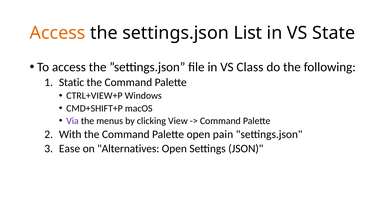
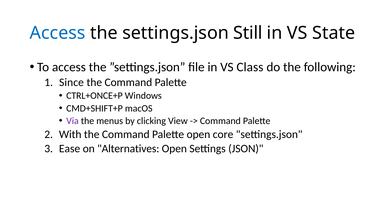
Access at (58, 33) colour: orange -> blue
List: List -> Still
Static: Static -> Since
CTRL+VIEW+P: CTRL+VIEW+P -> CTRL+ONCE+P
pain: pain -> core
